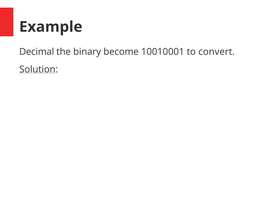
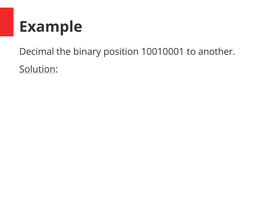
become: become -> position
convert: convert -> another
